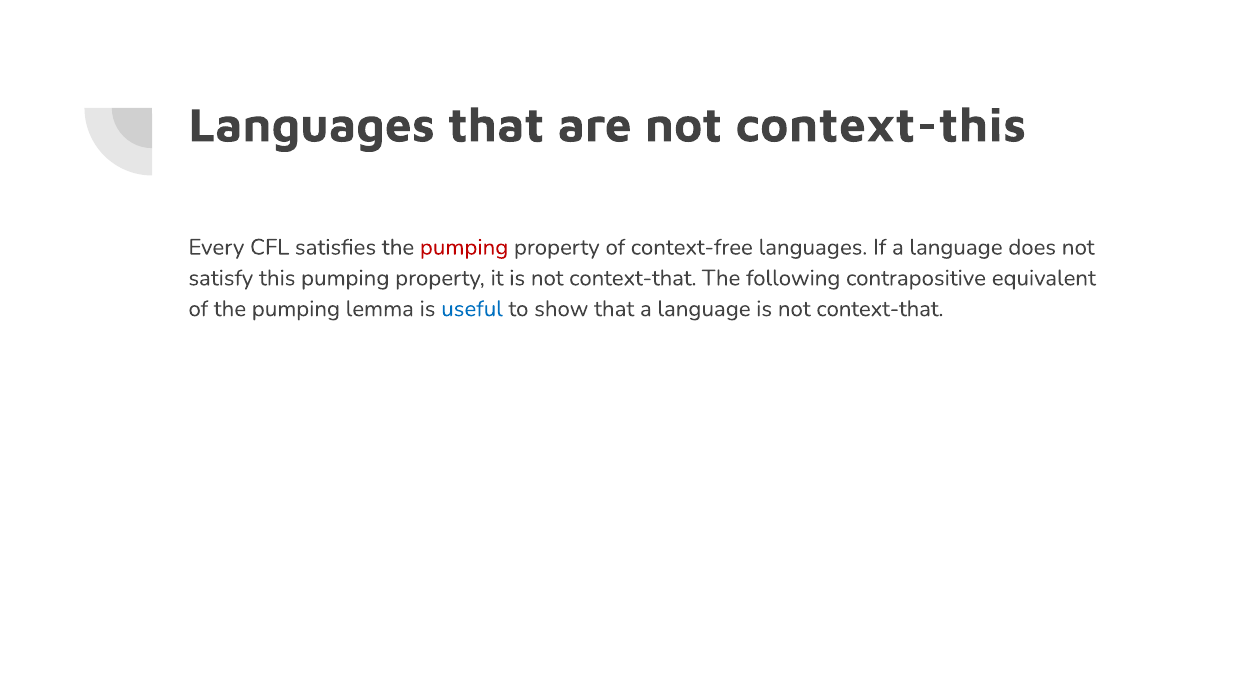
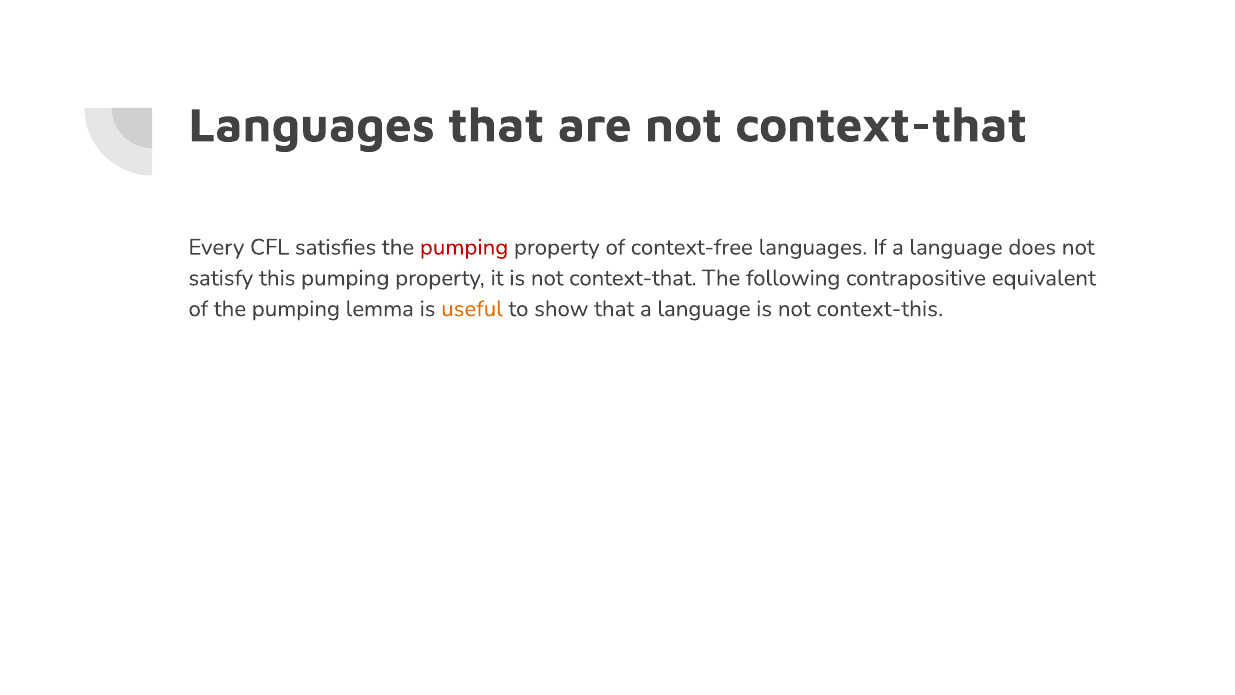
are not context-this: context-this -> context-that
useful colour: blue -> orange
language is not context-that: context-that -> context-this
